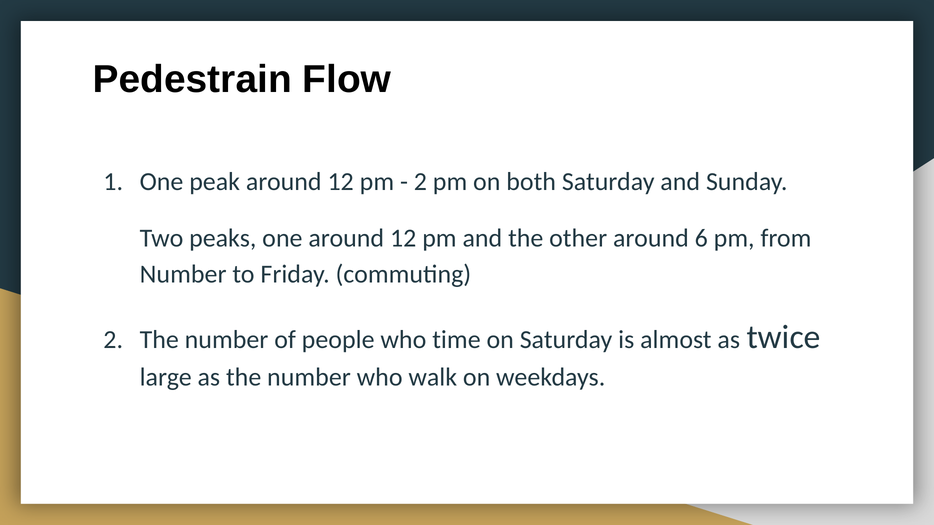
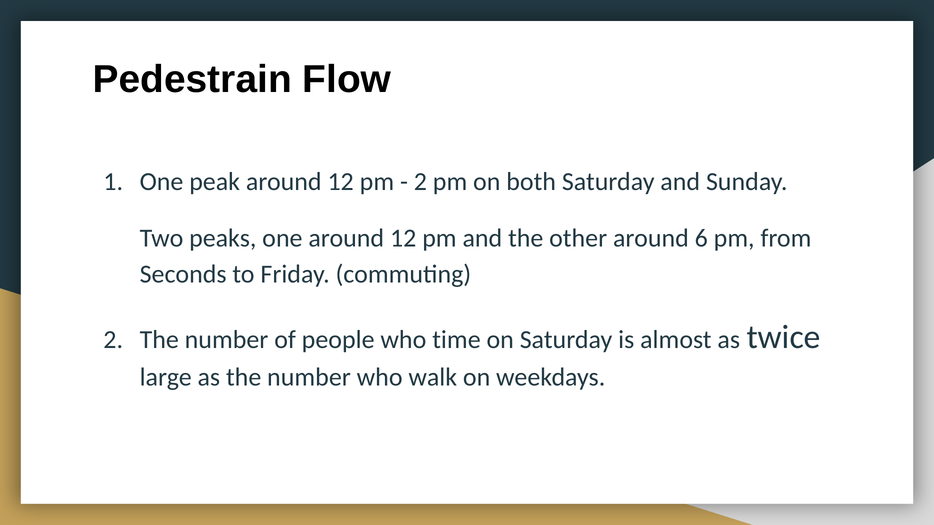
Number at (183, 274): Number -> Seconds
